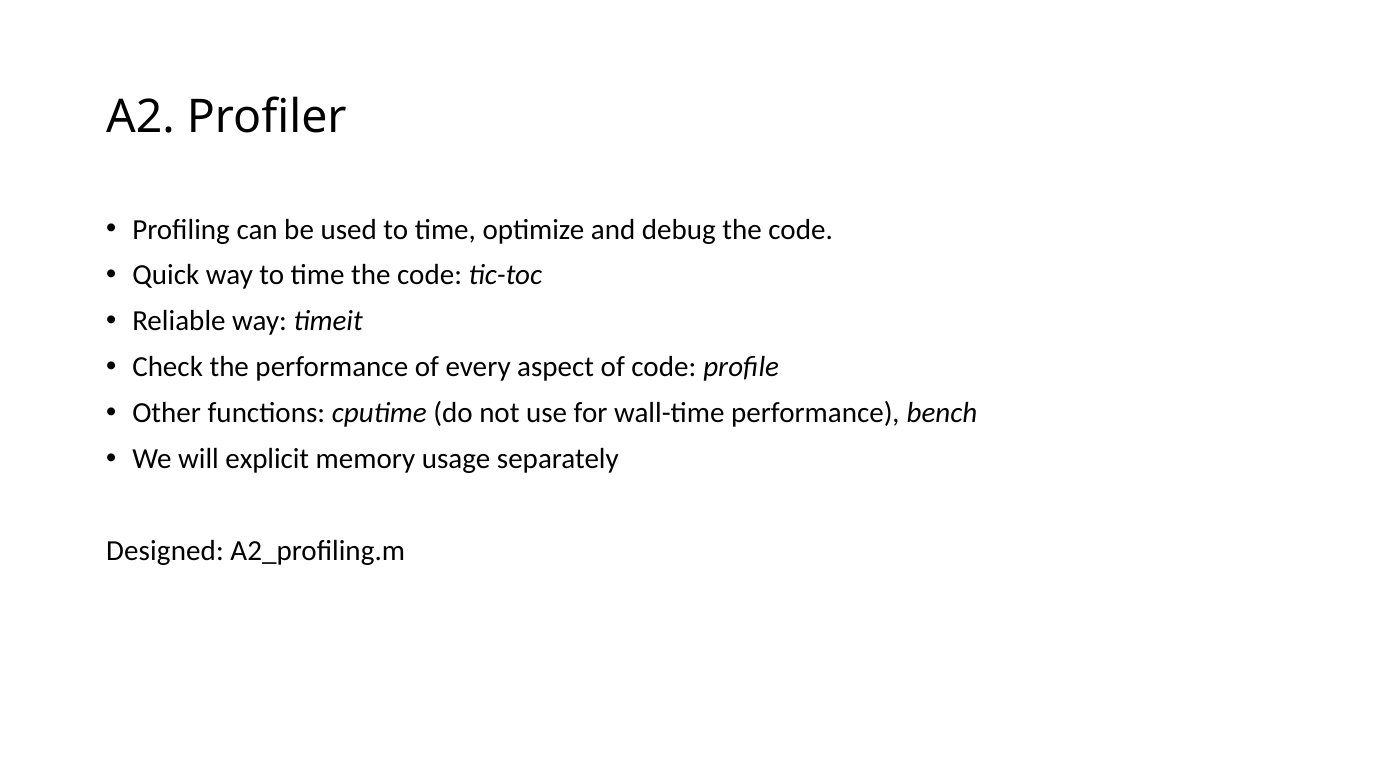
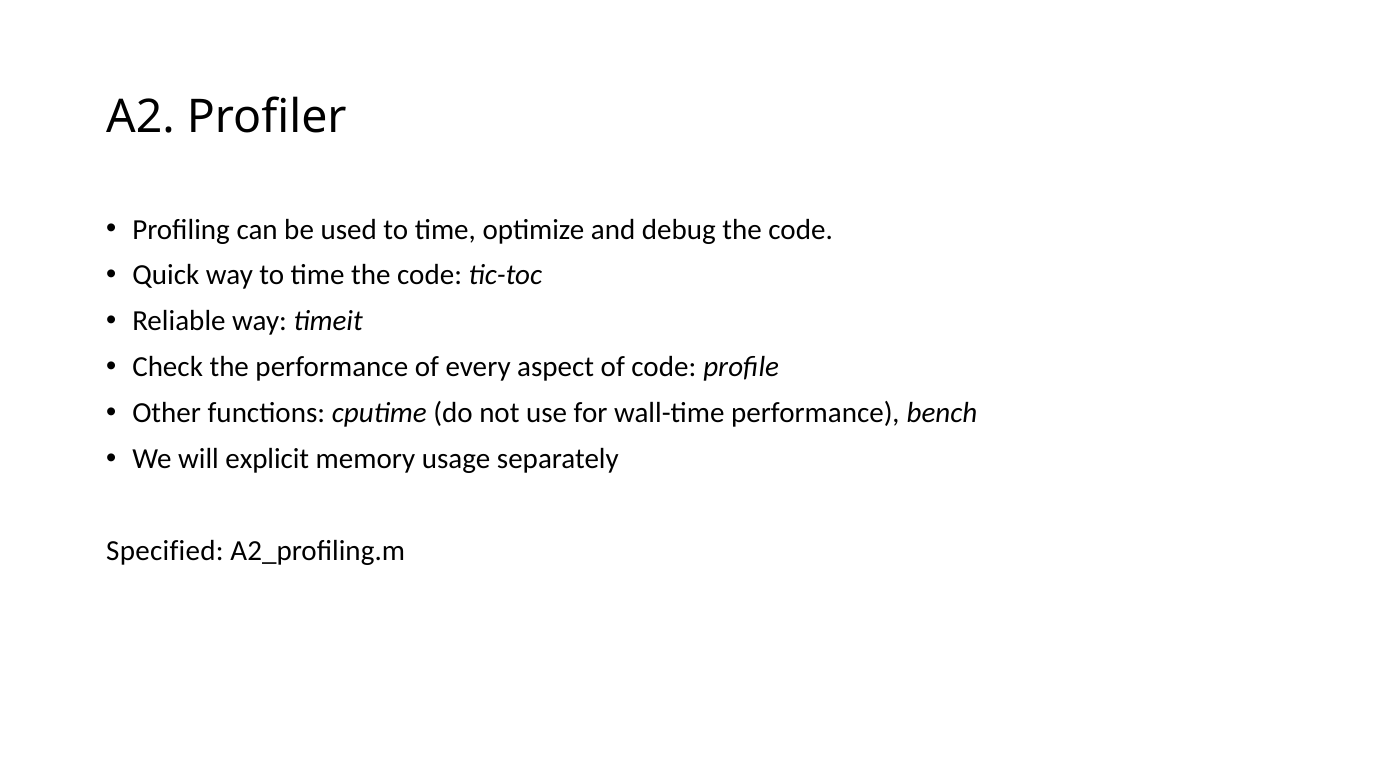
Designed: Designed -> Specified
